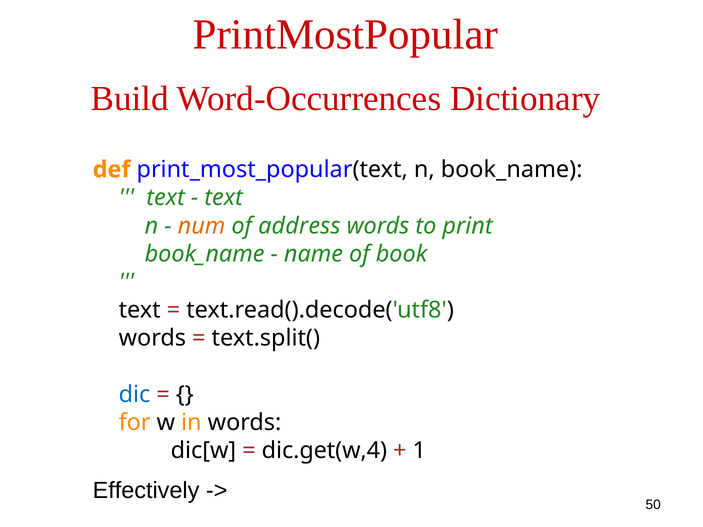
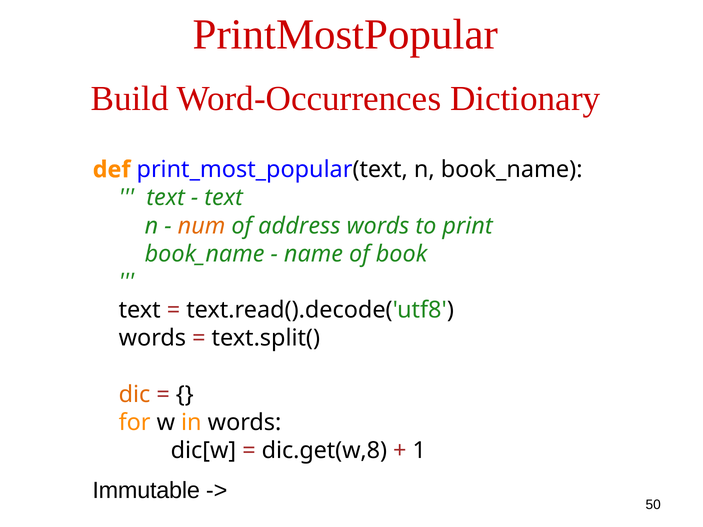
dic colour: blue -> orange
dic.get(w,4: dic.get(w,4 -> dic.get(w,8
Effectively: Effectively -> Immutable
